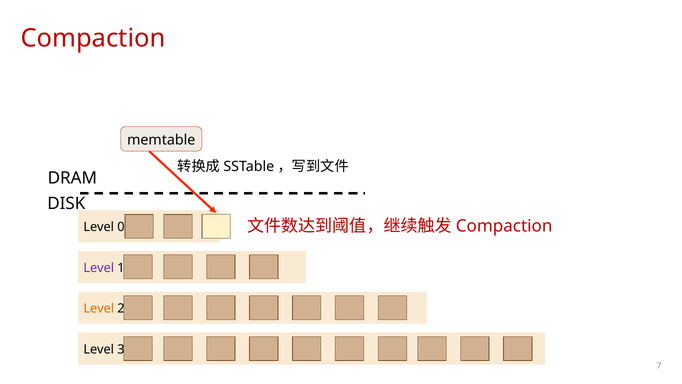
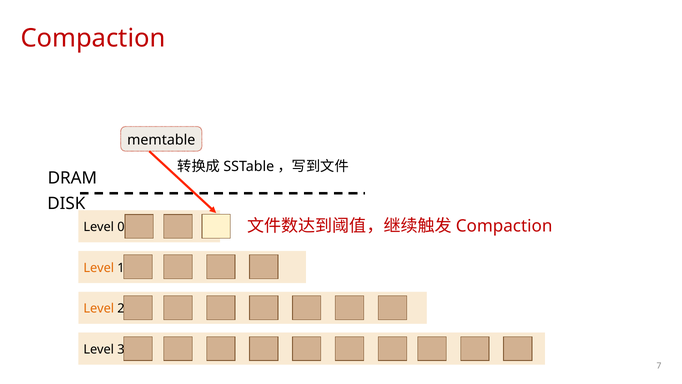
Level at (99, 268) colour: purple -> orange
